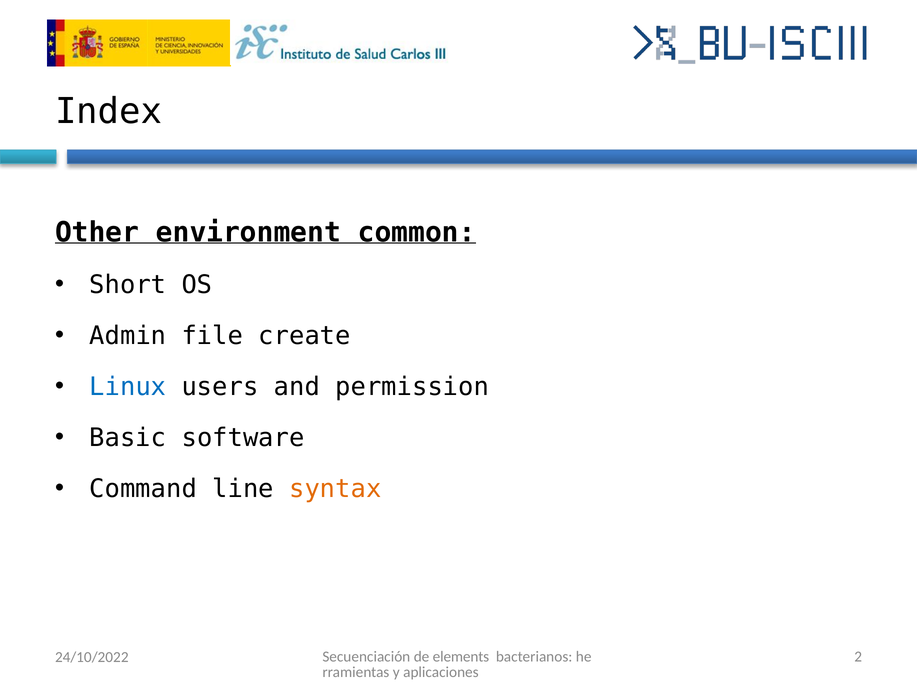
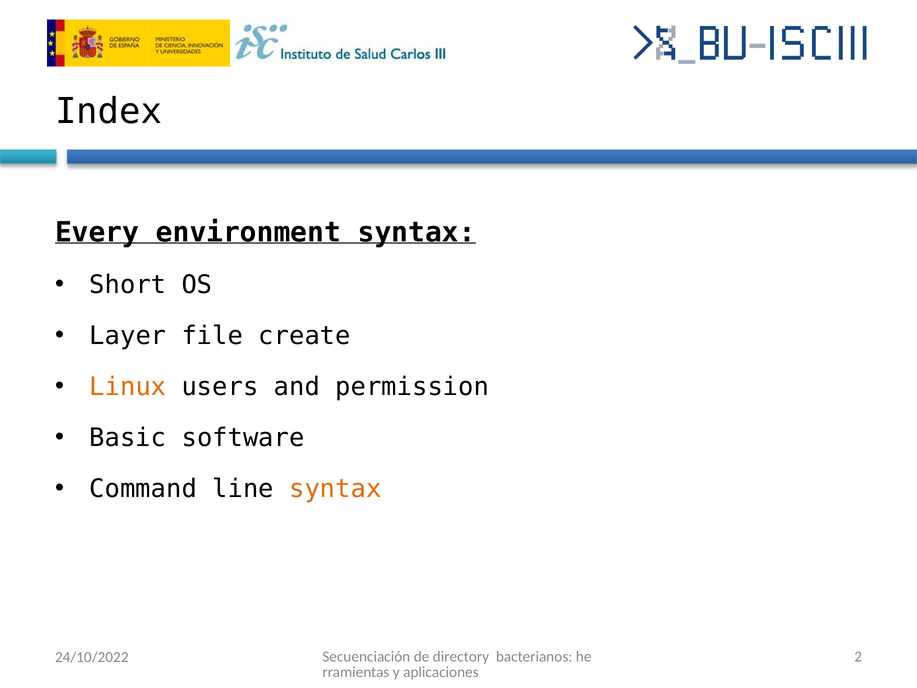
Other: Other -> Every
environment common: common -> syntax
Admin: Admin -> Layer
Linux colour: blue -> orange
elements: elements -> directory
